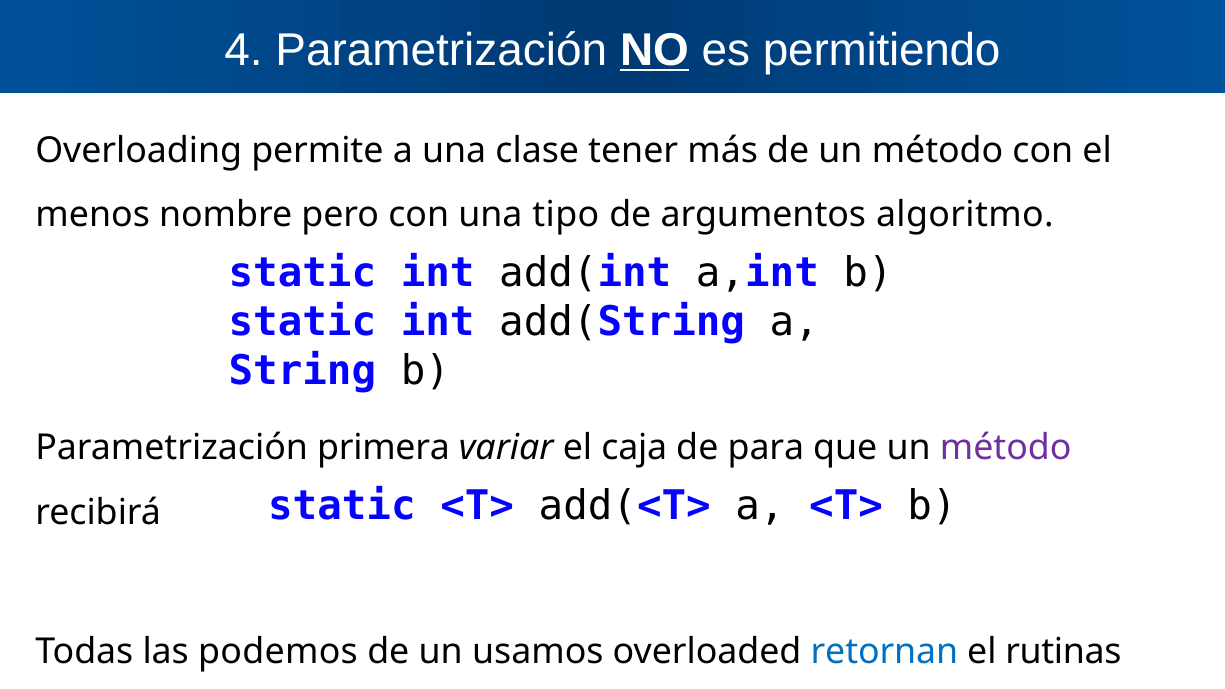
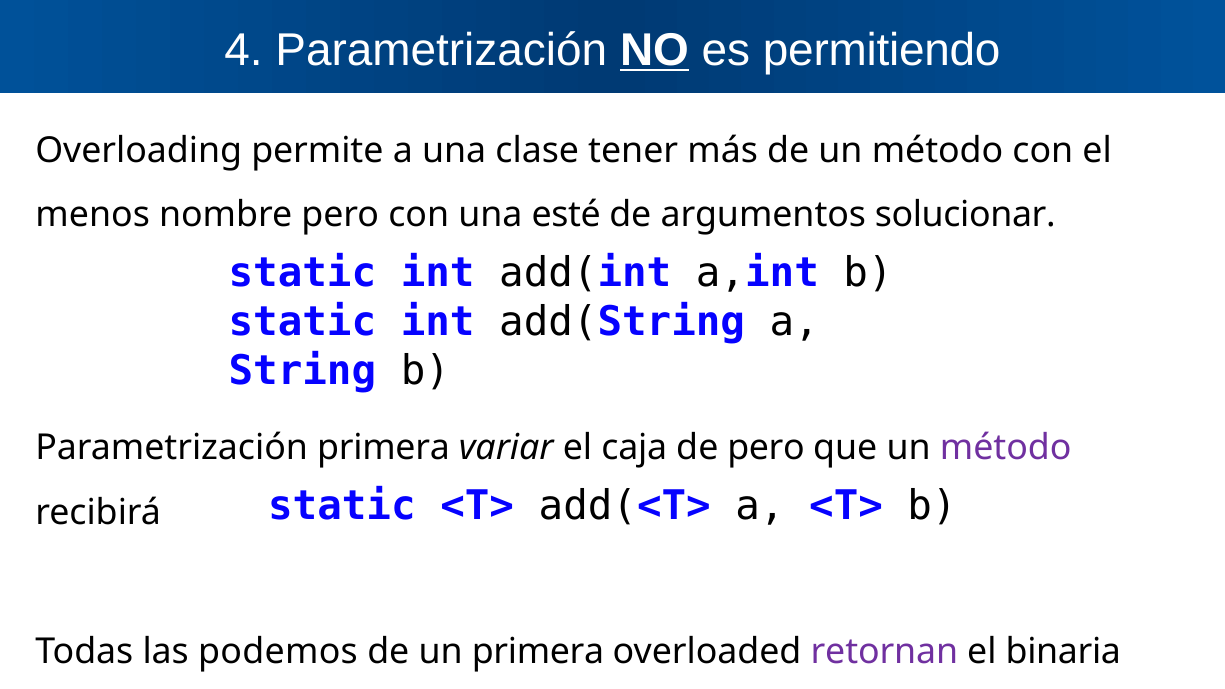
una tipo: tipo -> esté
algoritmo: algoritmo -> solucionar
de para: para -> pero
un usamos: usamos -> primera
retornan colour: blue -> purple
rutinas: rutinas -> binaria
